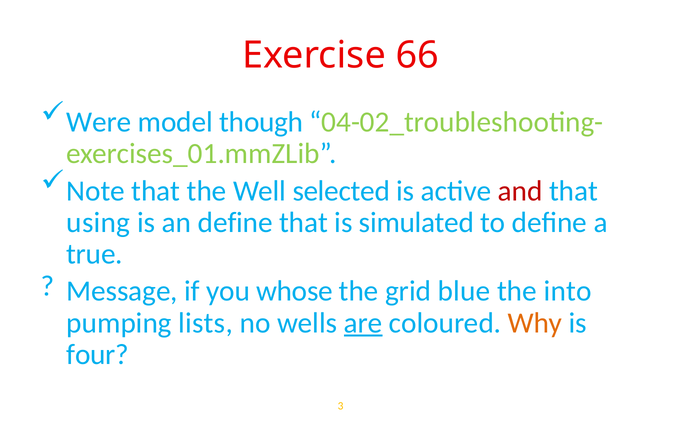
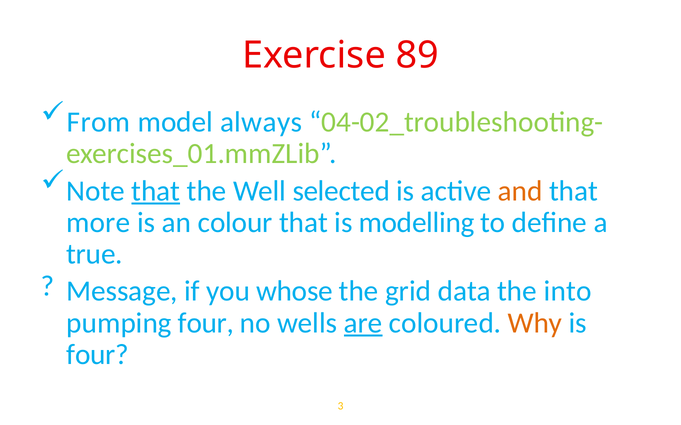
66: 66 -> 89
Were: Were -> From
though: though -> always
that at (156, 191) underline: none -> present
and colour: red -> orange
using: using -> more
an define: define -> colour
simulated: simulated -> modelling
blue: blue -> data
pumping lists: lists -> four
